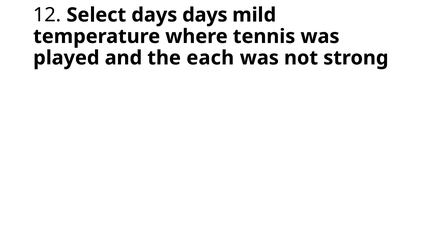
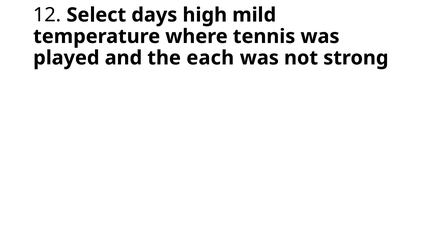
days days: days -> high
